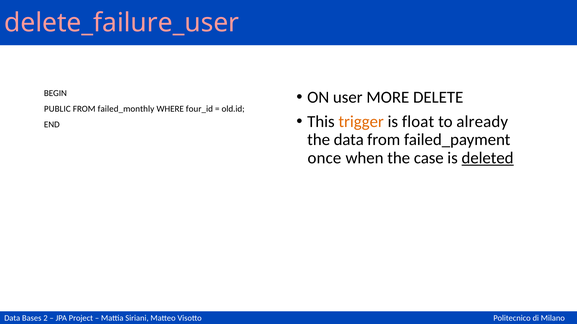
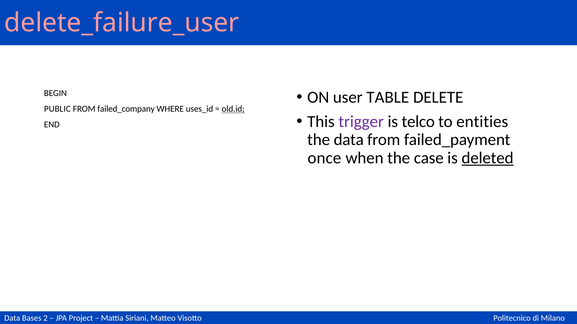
MORE: MORE -> TABLE
failed_monthly: failed_monthly -> failed_company
four_id: four_id -> uses_id
old.id underline: none -> present
trigger colour: orange -> purple
float: float -> telco
already: already -> entities
